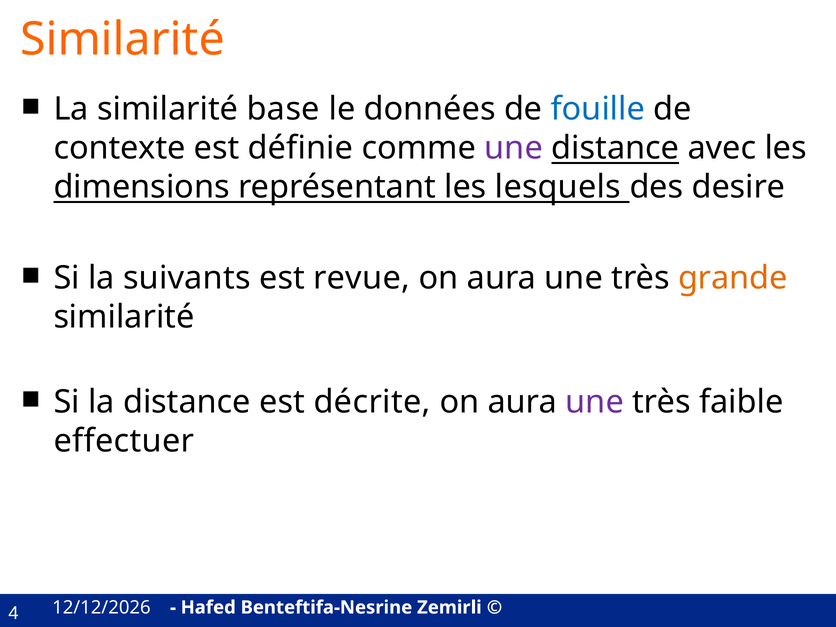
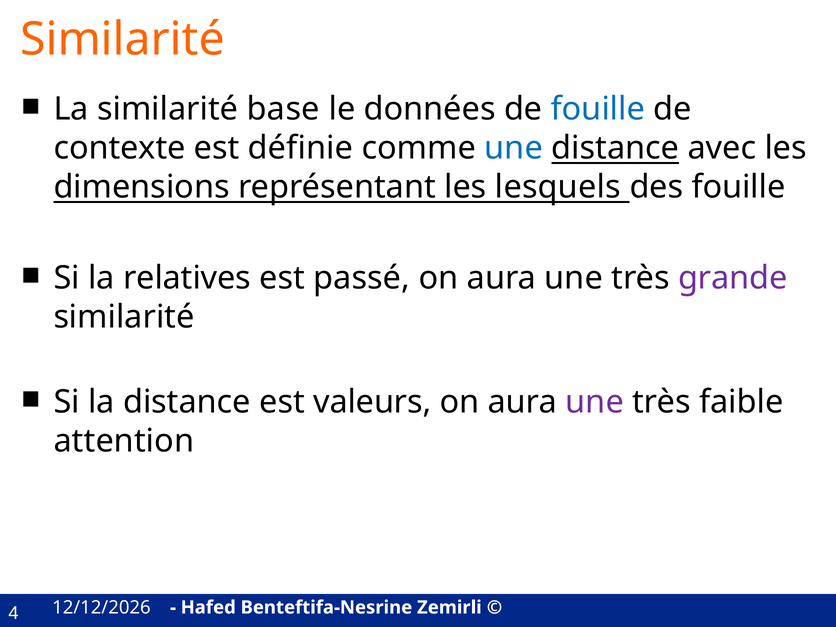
une at (514, 148) colour: purple -> blue
des desire: desire -> fouille
suivants: suivants -> relatives
revue: revue -> passé
grande colour: orange -> purple
décrite: décrite -> valeurs
effectuer: effectuer -> attention
